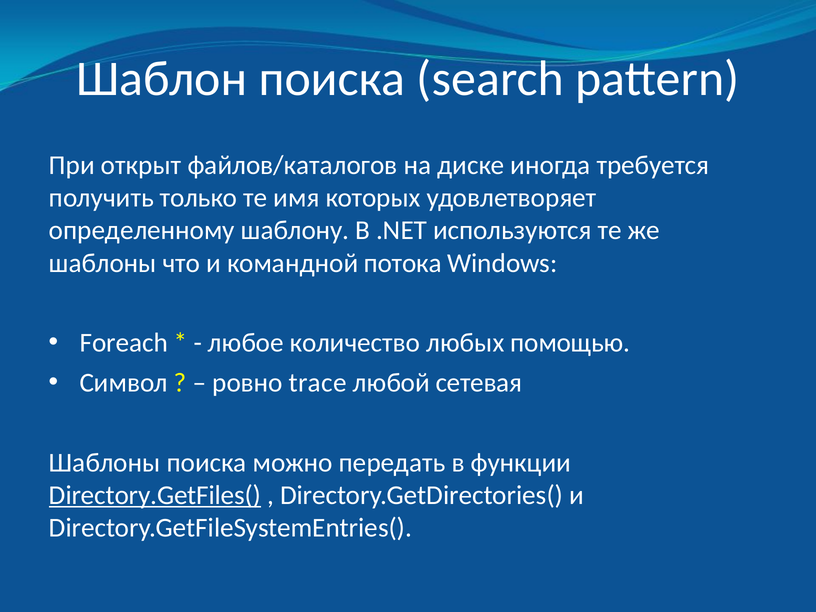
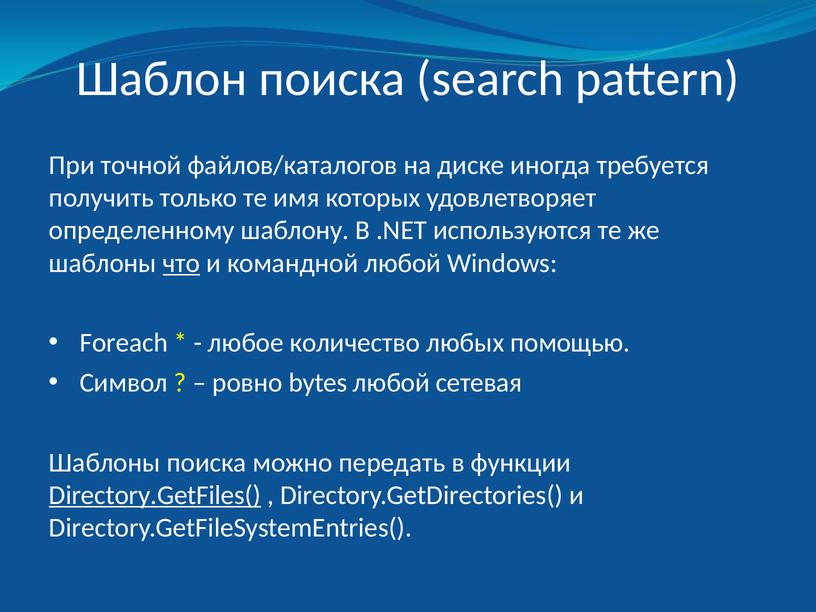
открыт: открыт -> точной
что underline: none -> present
командной потока: потока -> любой
trace: trace -> bytes
